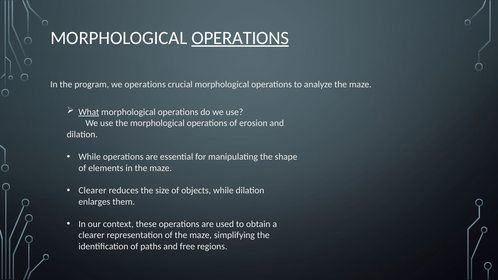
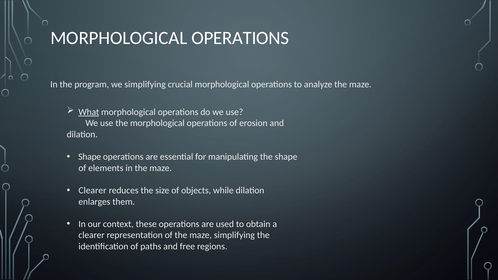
OPERATIONS at (240, 38) underline: present -> none
we operations: operations -> simplifying
While at (90, 157): While -> Shape
